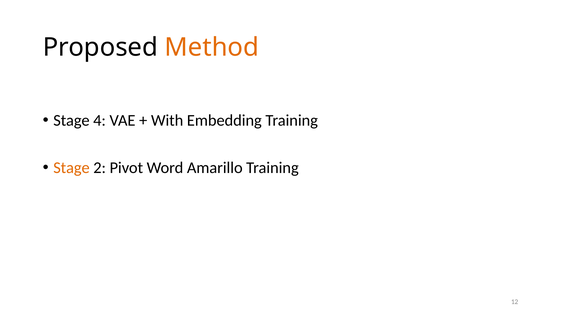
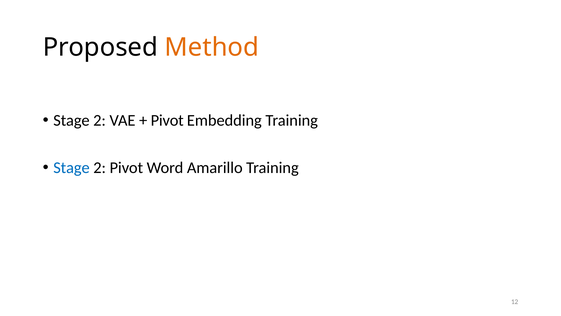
4 at (100, 120): 4 -> 2
With at (167, 120): With -> Pivot
Stage at (71, 167) colour: orange -> blue
